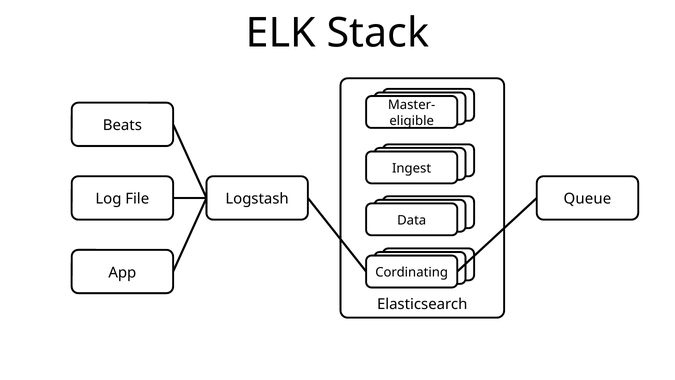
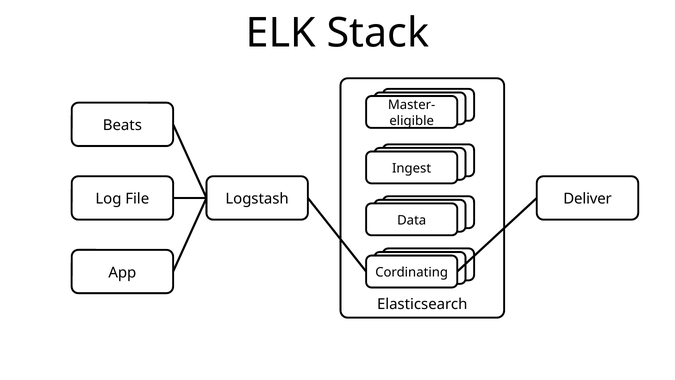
Queue: Queue -> Deliver
